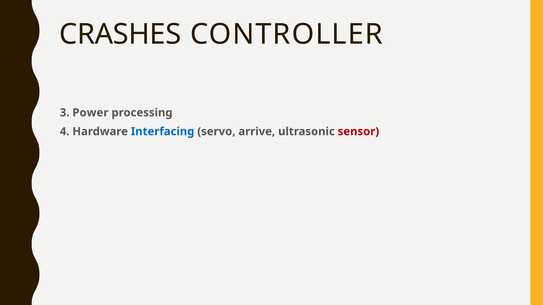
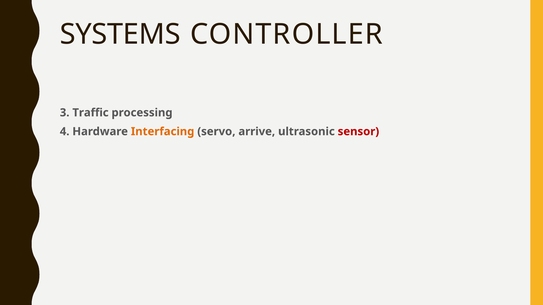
CRASHES: CRASHES -> SYSTEMS
Power: Power -> Traffic
Interfacing colour: blue -> orange
